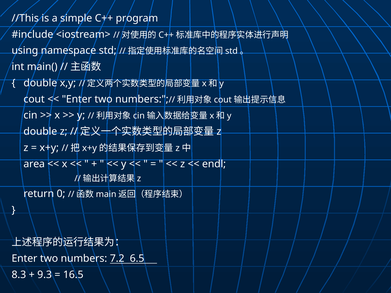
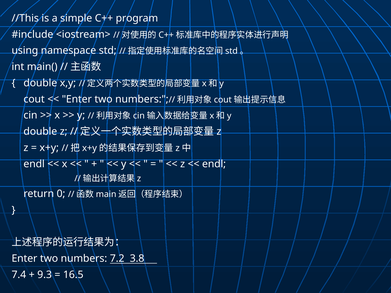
area at (34, 164): area -> endl
6.5: 6.5 -> 3.8
8.3: 8.3 -> 7.4
